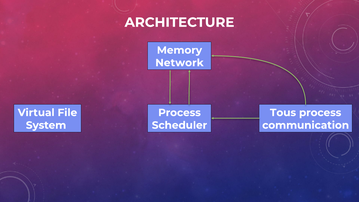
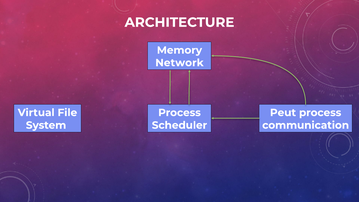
Tous: Tous -> Peut
